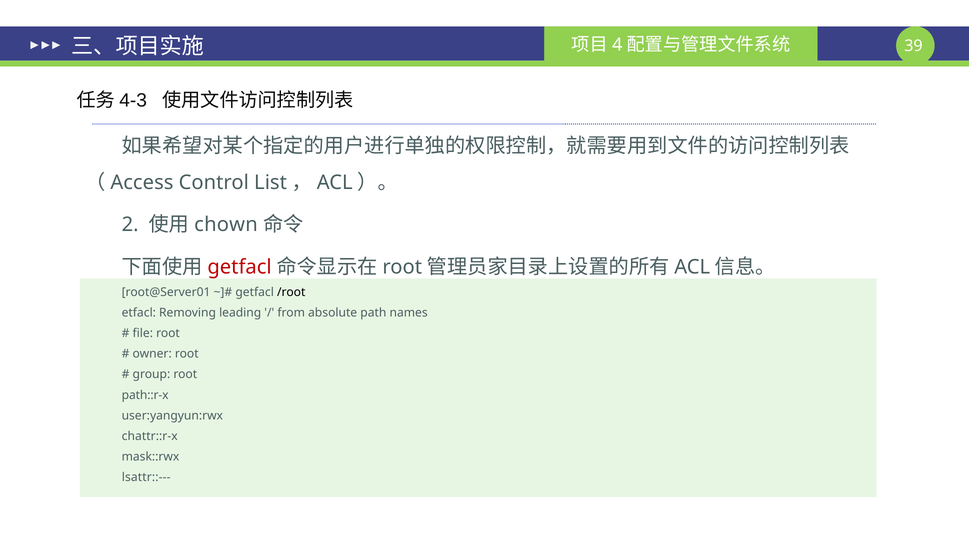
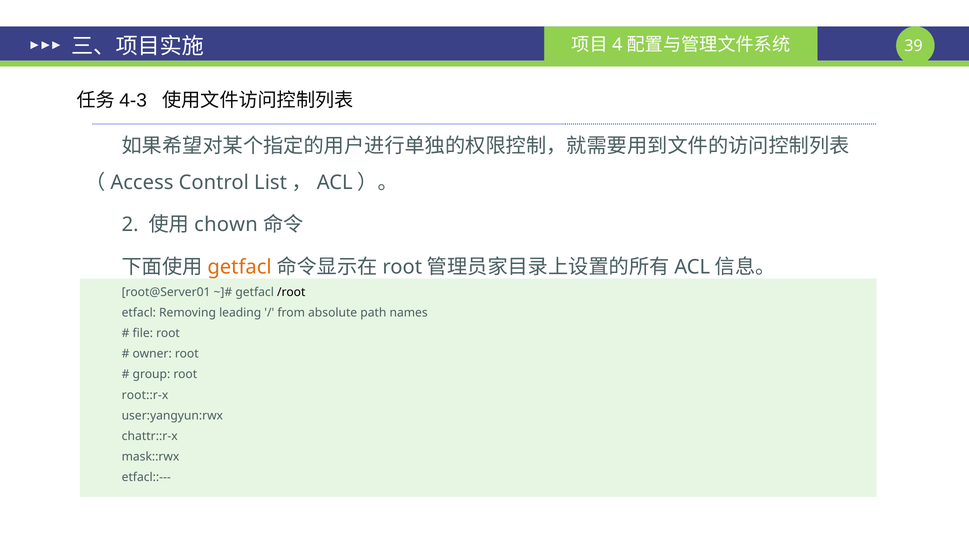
getfacl at (240, 267) colour: red -> orange
path::r-x: path::r-x -> root::r-x
lsattr::---: lsattr::--- -> etfacl::---
